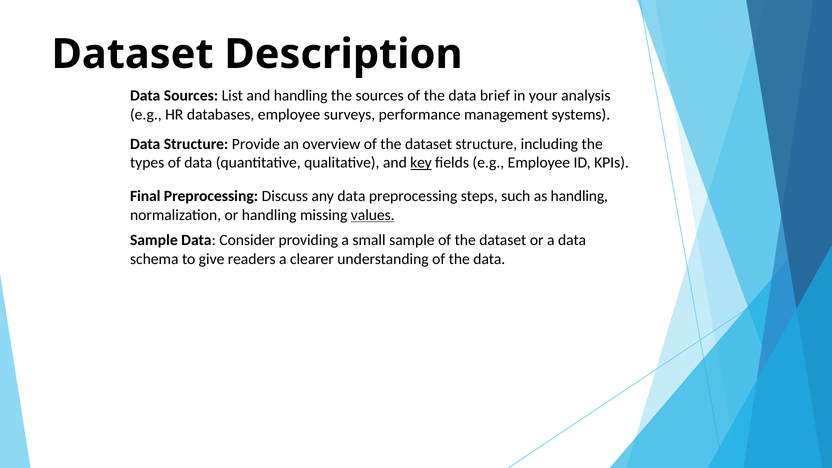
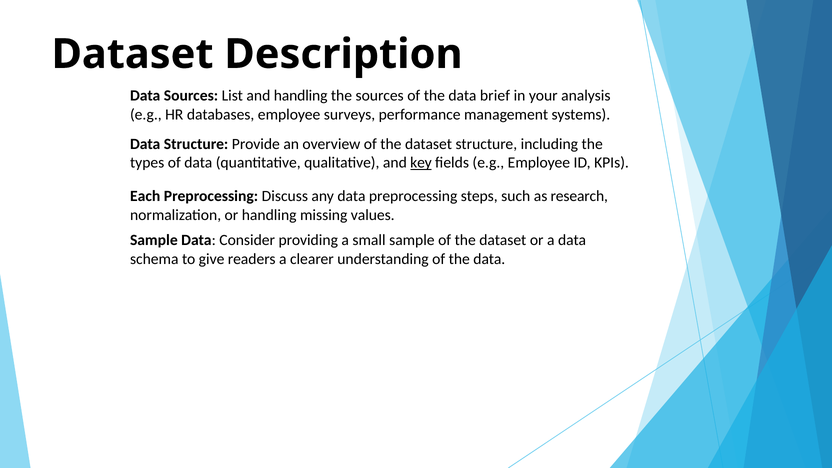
Final: Final -> Each
as handling: handling -> research
values underline: present -> none
